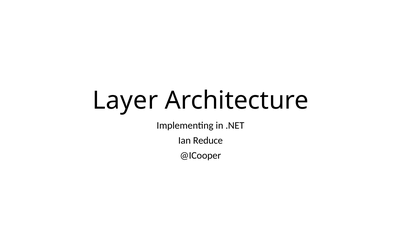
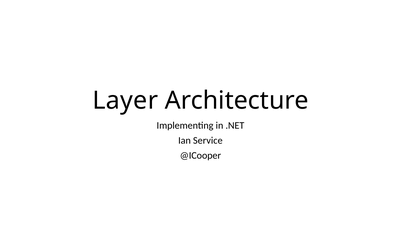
Reduce: Reduce -> Service
